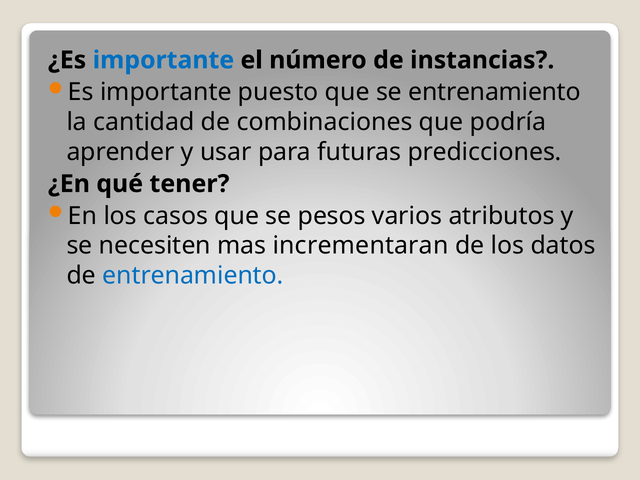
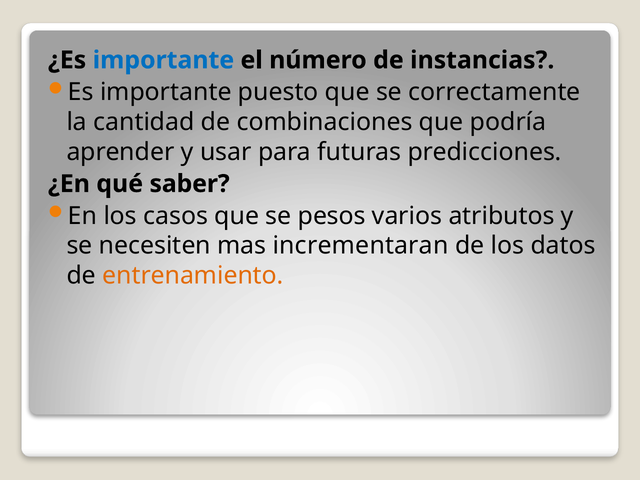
se entrenamiento: entrenamiento -> correctamente
tener: tener -> saber
entrenamiento at (193, 275) colour: blue -> orange
